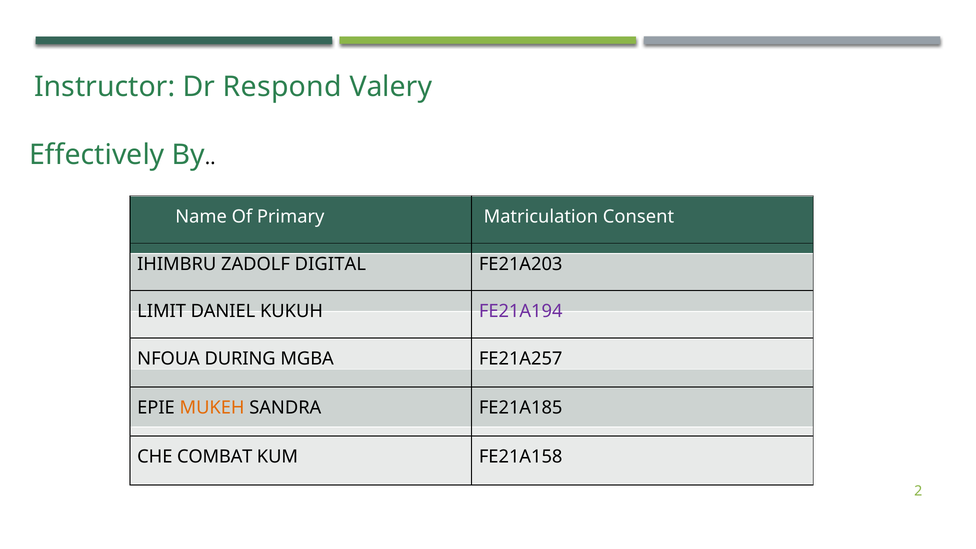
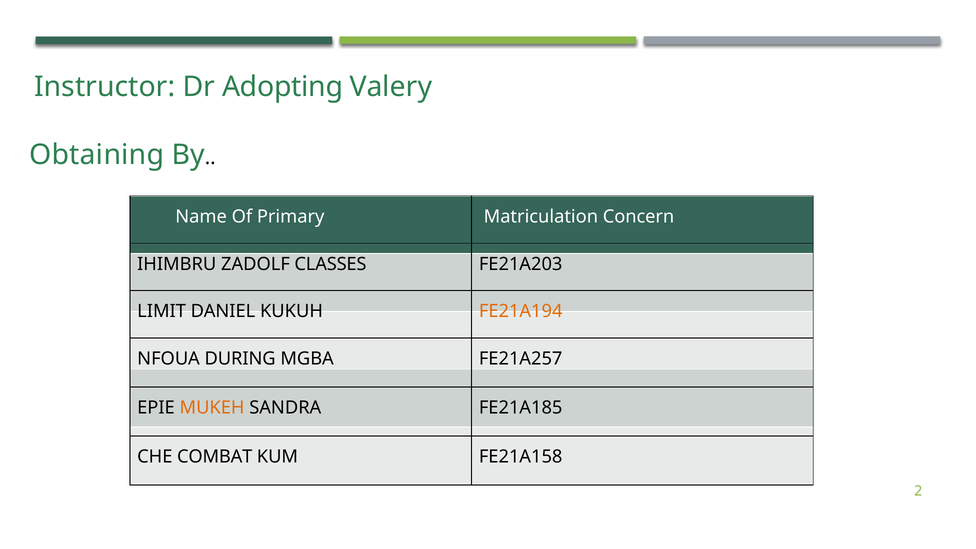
Respond: Respond -> Adopting
Effectively: Effectively -> Obtaining
Consent: Consent -> Concern
DIGITAL: DIGITAL -> CLASSES
FE21A194 colour: purple -> orange
